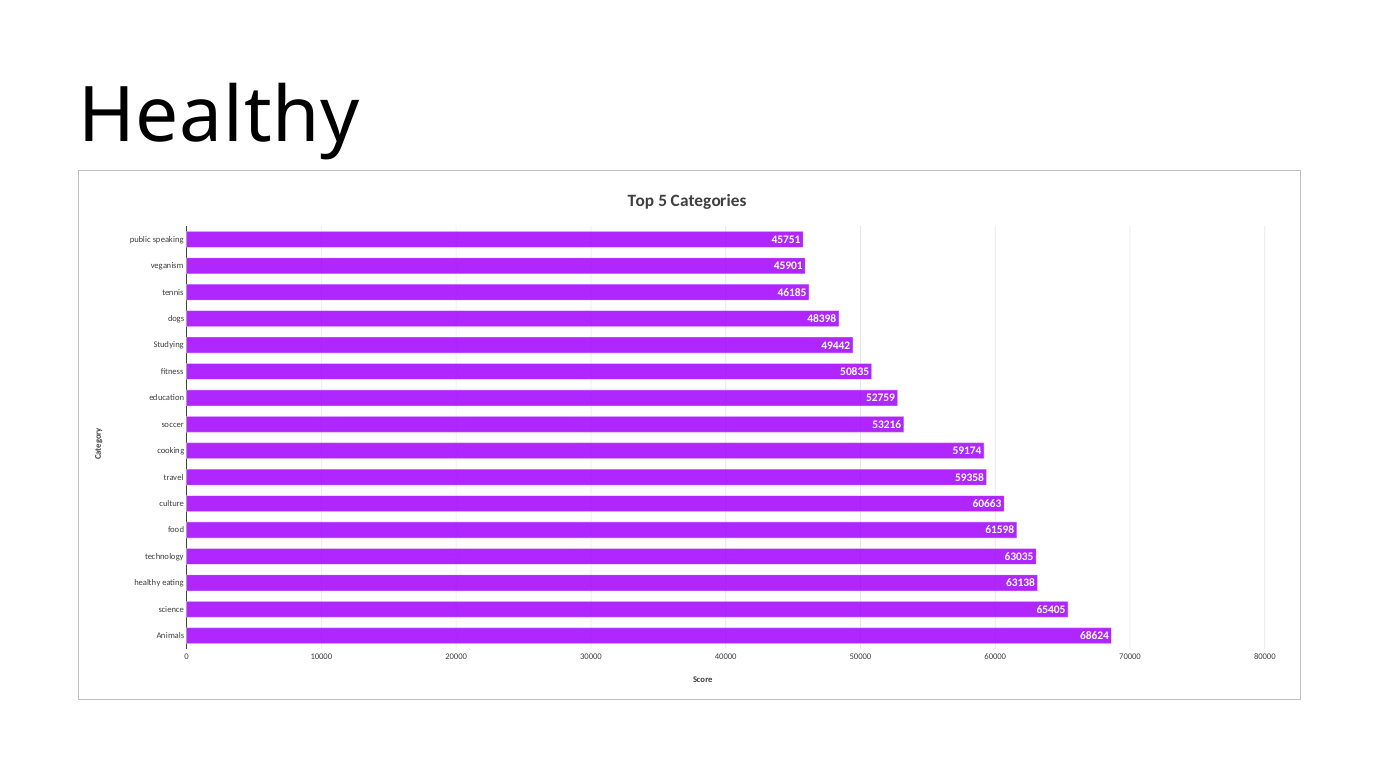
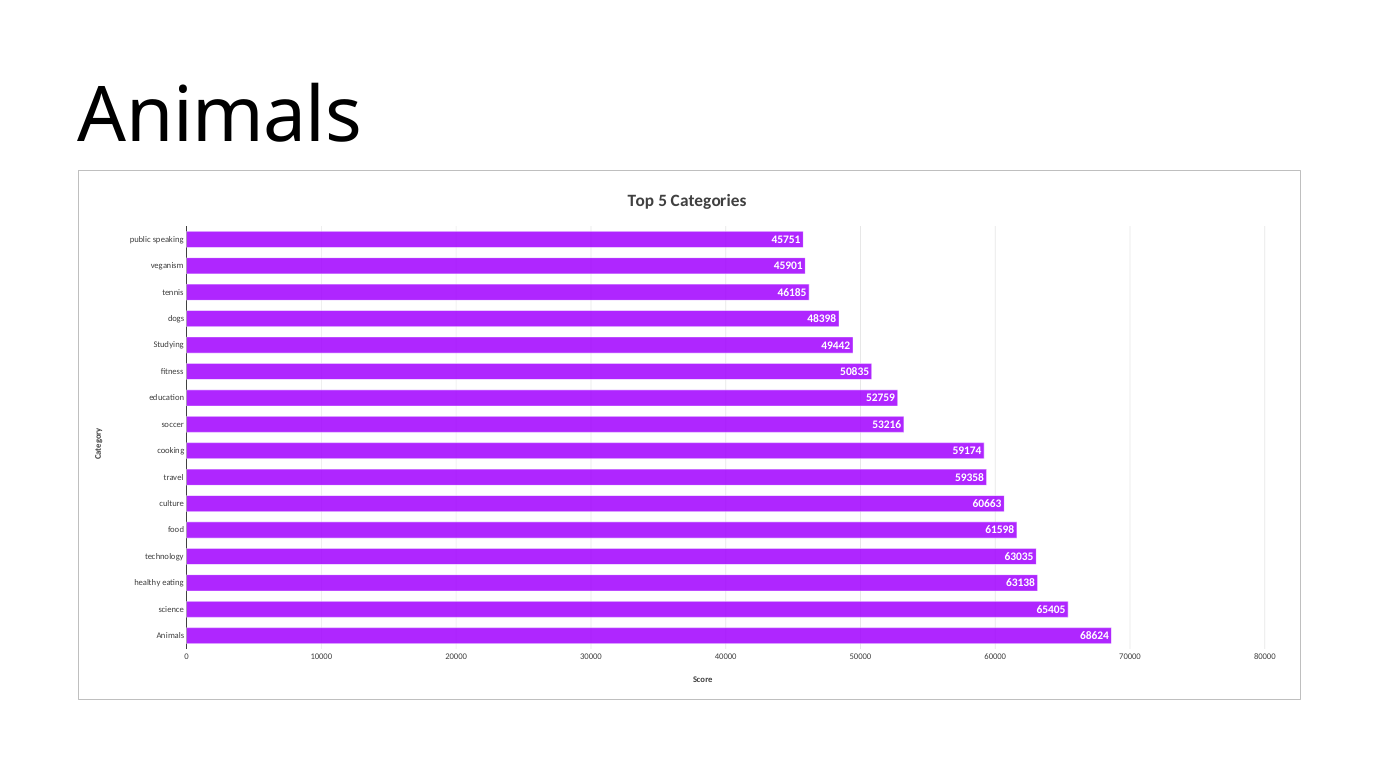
Healthy at (219, 116): Healthy -> Animals
